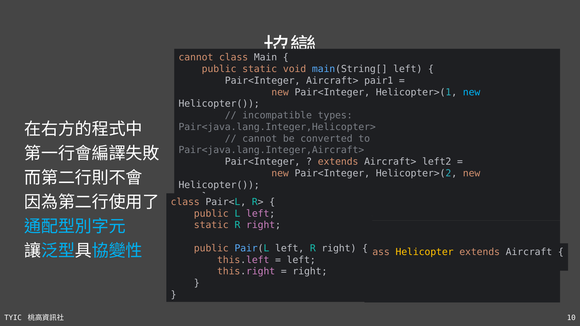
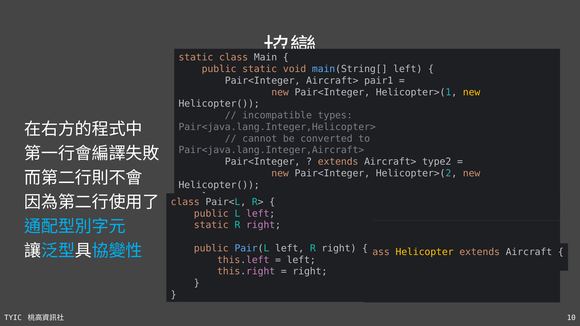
cannot at (196, 57): cannot -> static
new at (472, 92) colour: light blue -> yellow
left2: left2 -> type2
